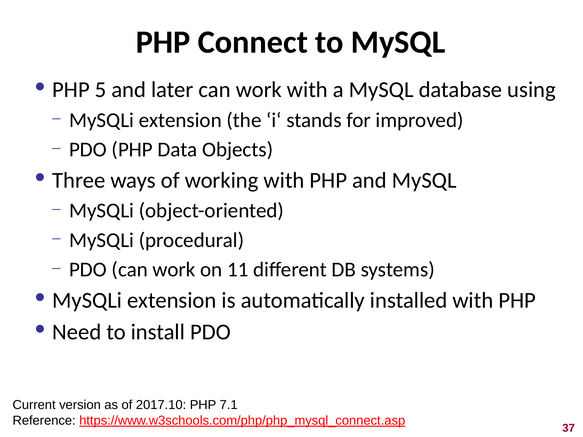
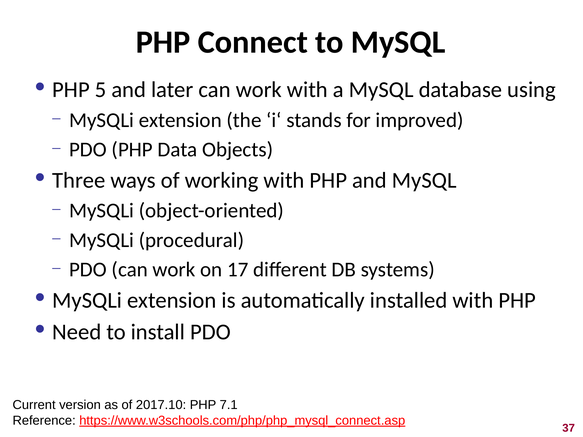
11: 11 -> 17
